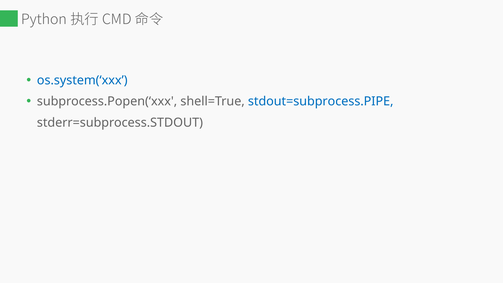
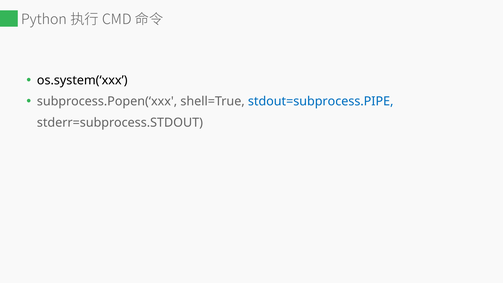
os.system(‘xxx colour: blue -> black
